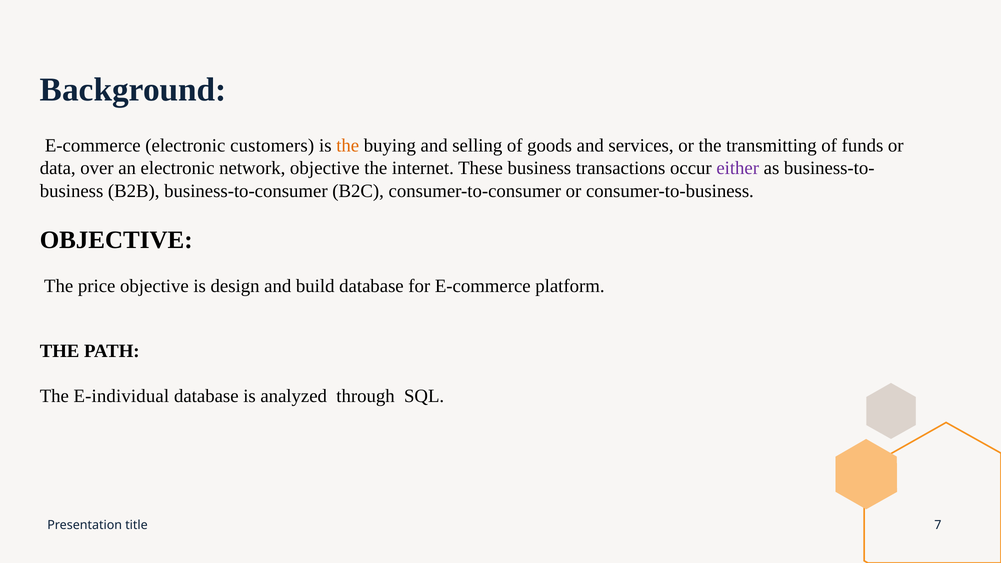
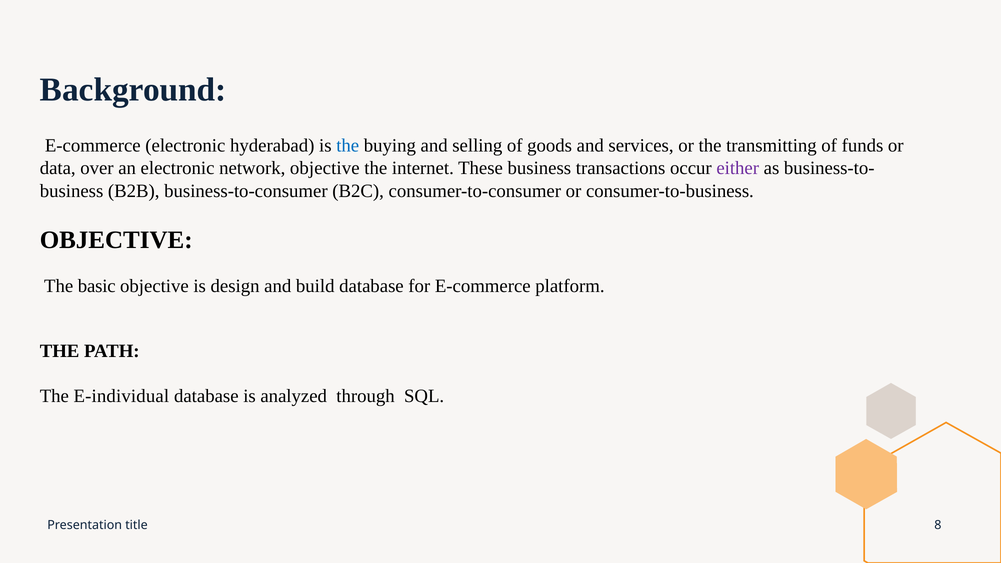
customers: customers -> hyderabad
the at (348, 146) colour: orange -> blue
price: price -> basic
7: 7 -> 8
